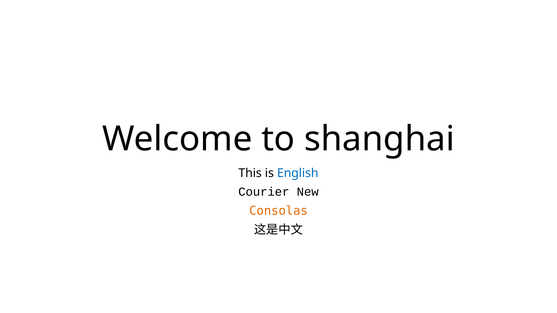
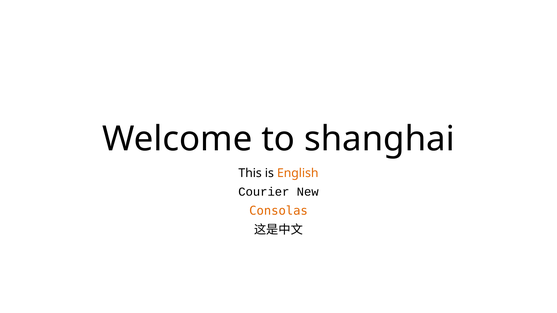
English colour: blue -> orange
